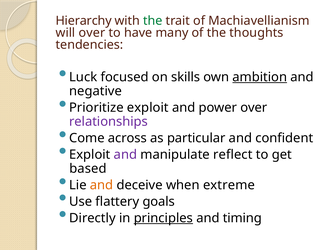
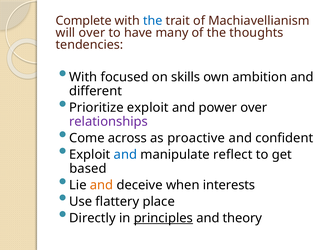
Hierarchy: Hierarchy -> Complete
the at (153, 21) colour: green -> blue
Luck at (83, 77): Luck -> With
ambition underline: present -> none
negative: negative -> different
particular: particular -> proactive
and at (125, 155) colour: purple -> blue
extreme: extreme -> interests
goals: goals -> place
timing: timing -> theory
